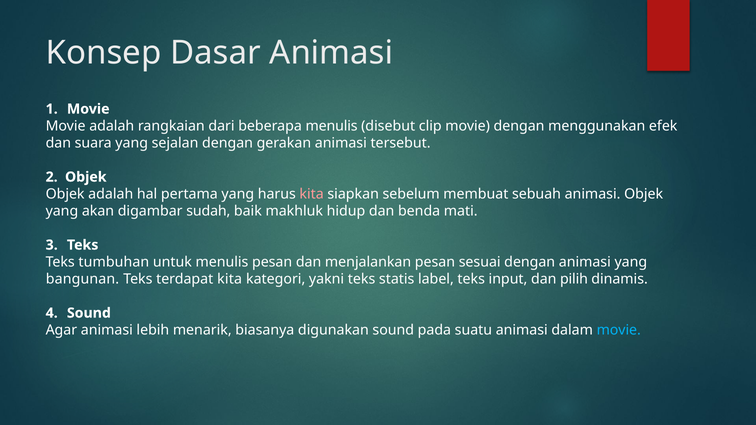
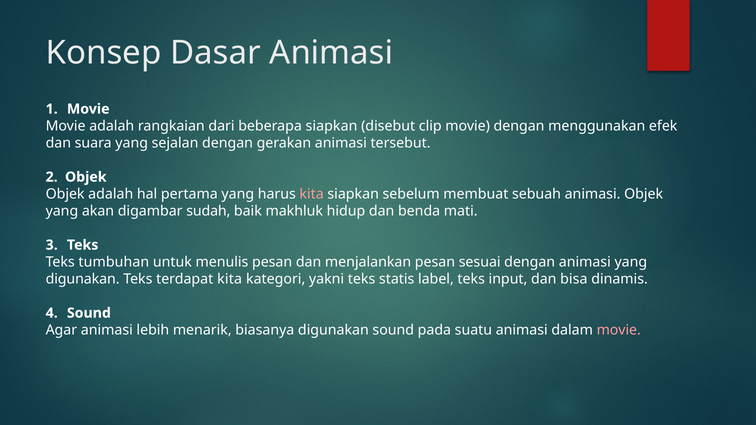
beberapa menulis: menulis -> siapkan
bangunan at (82, 279): bangunan -> digunakan
pilih: pilih -> bisa
movie at (619, 330) colour: light blue -> pink
